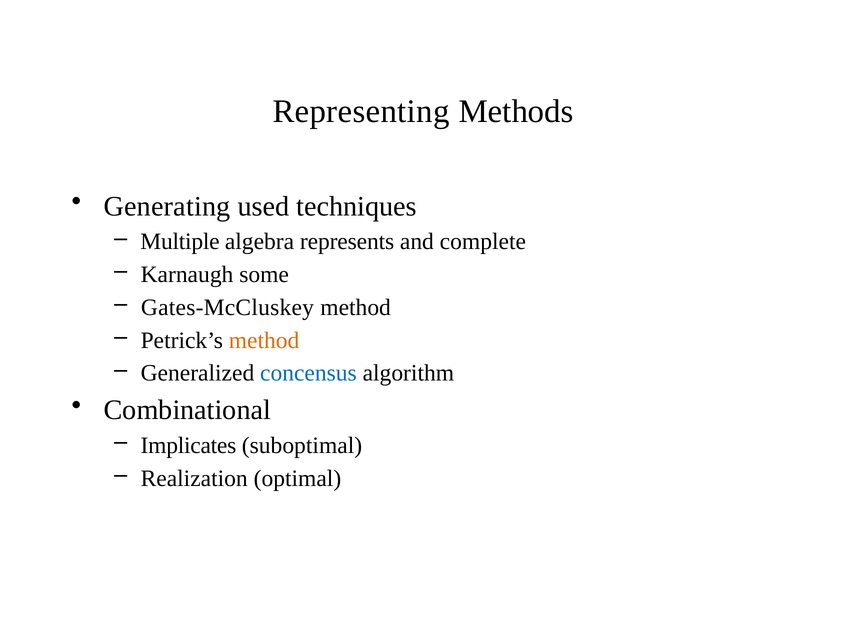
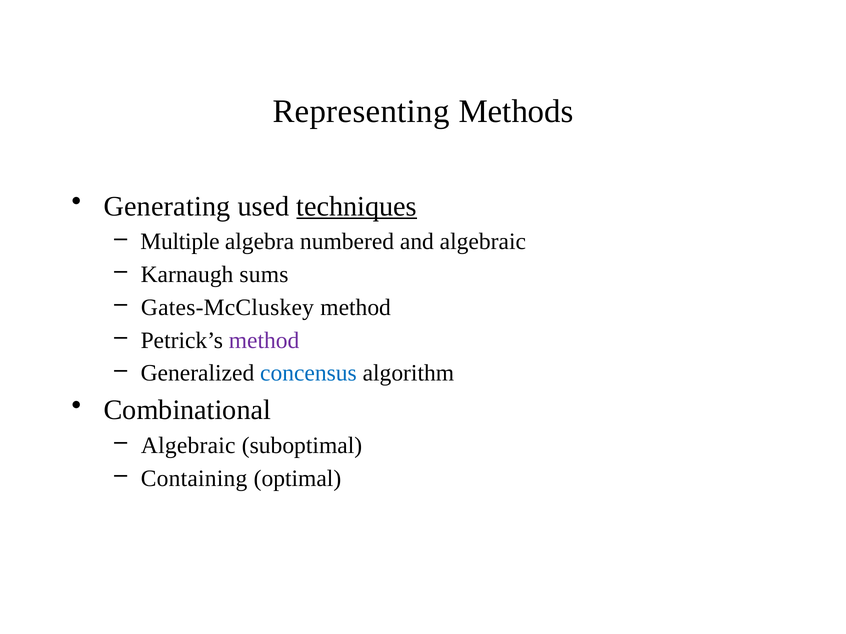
techniques underline: none -> present
represents: represents -> numbered
and complete: complete -> algebraic
some: some -> sums
method at (264, 341) colour: orange -> purple
Implicates at (188, 446): Implicates -> Algebraic
Realization: Realization -> Containing
